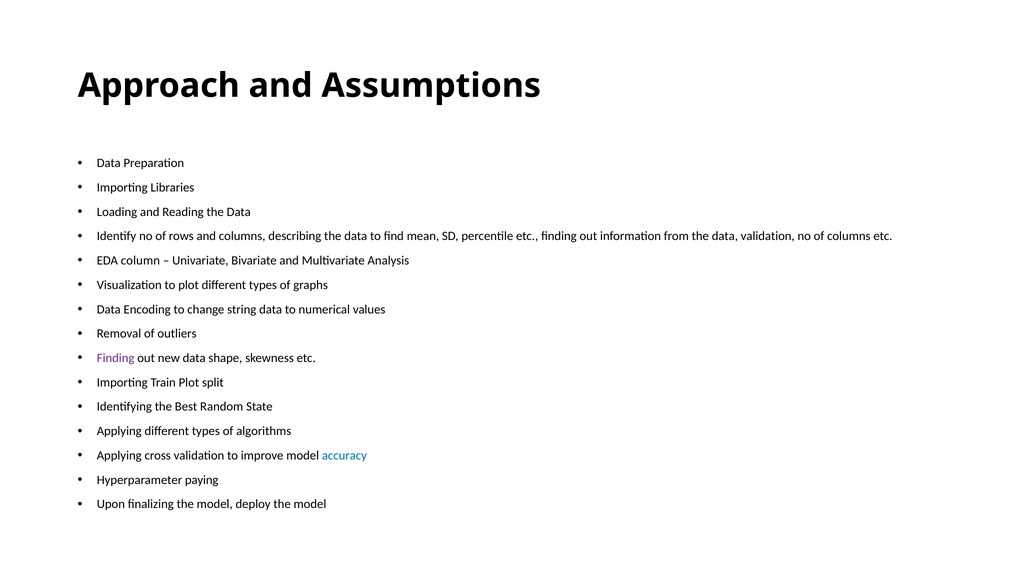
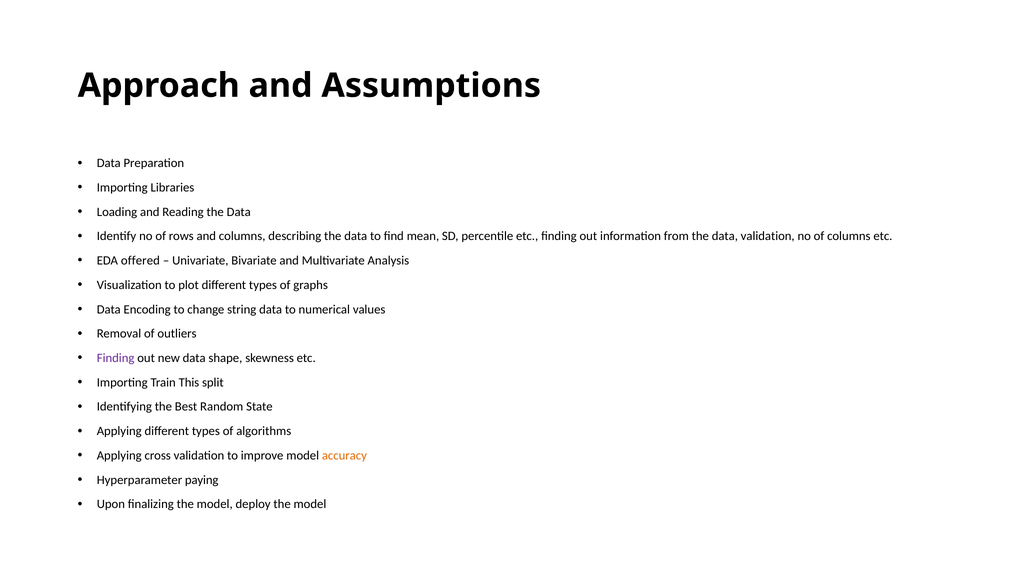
column: column -> offered
Train Plot: Plot -> This
accuracy colour: blue -> orange
